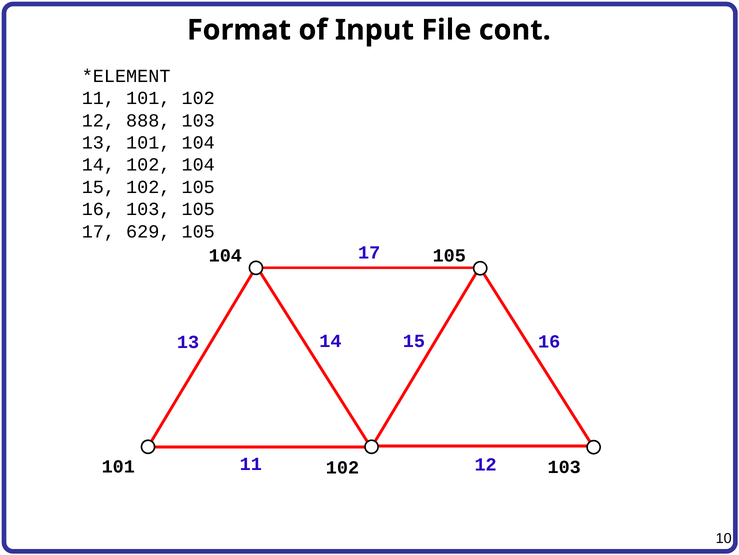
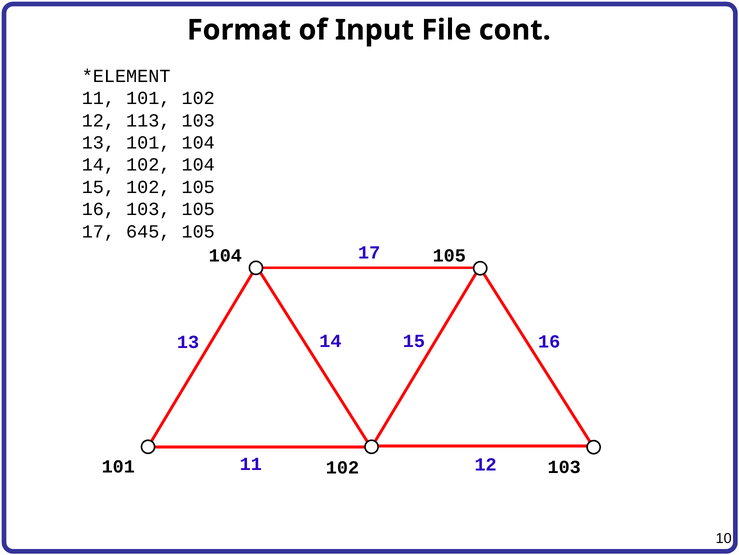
888: 888 -> 113
629: 629 -> 645
